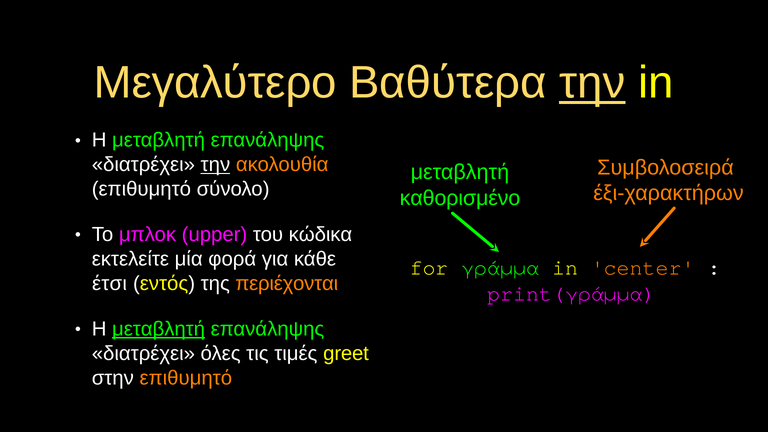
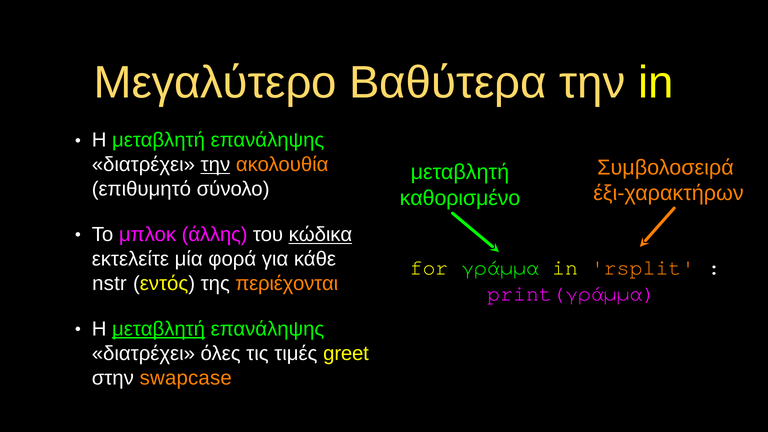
την at (592, 83) underline: present -> none
upper: upper -> άλλης
κώδικα underline: none -> present
center: center -> rsplit
έτσι: έτσι -> nstr
στην επιθυμητό: επιθυμητό -> swapcase
